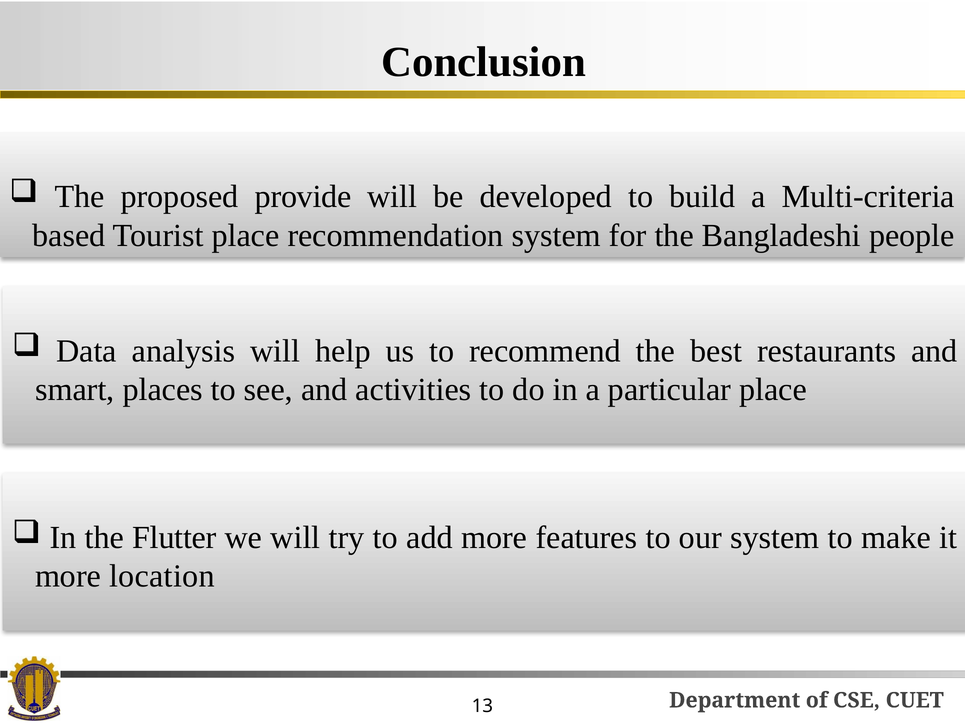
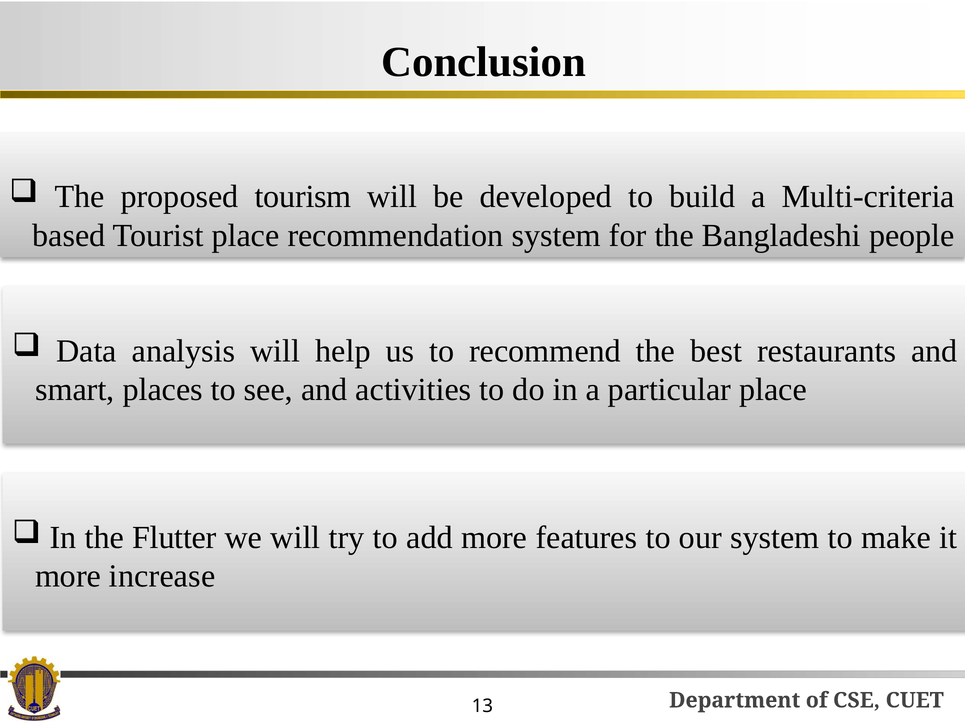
provide: provide -> tourism
location: location -> increase
